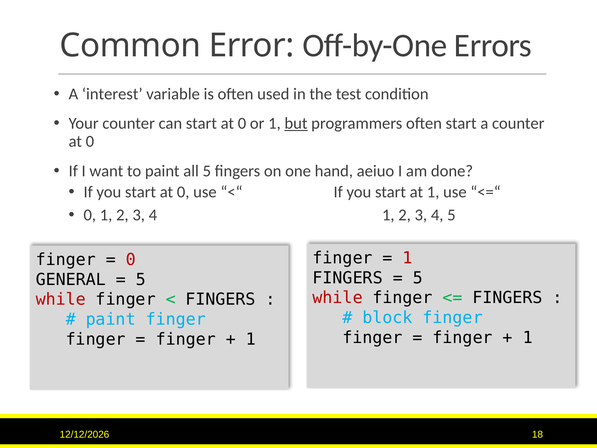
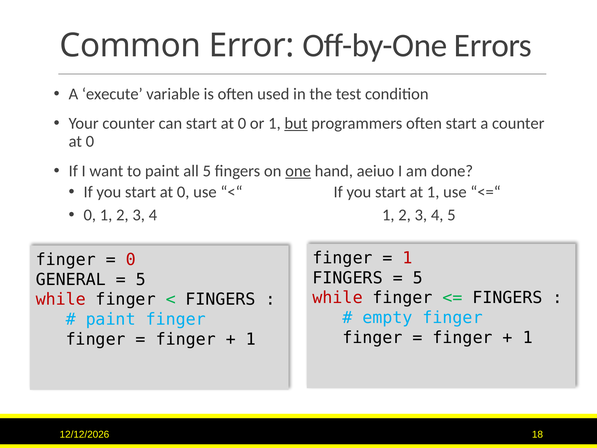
interest: interest -> execute
one underline: none -> present
block: block -> empty
